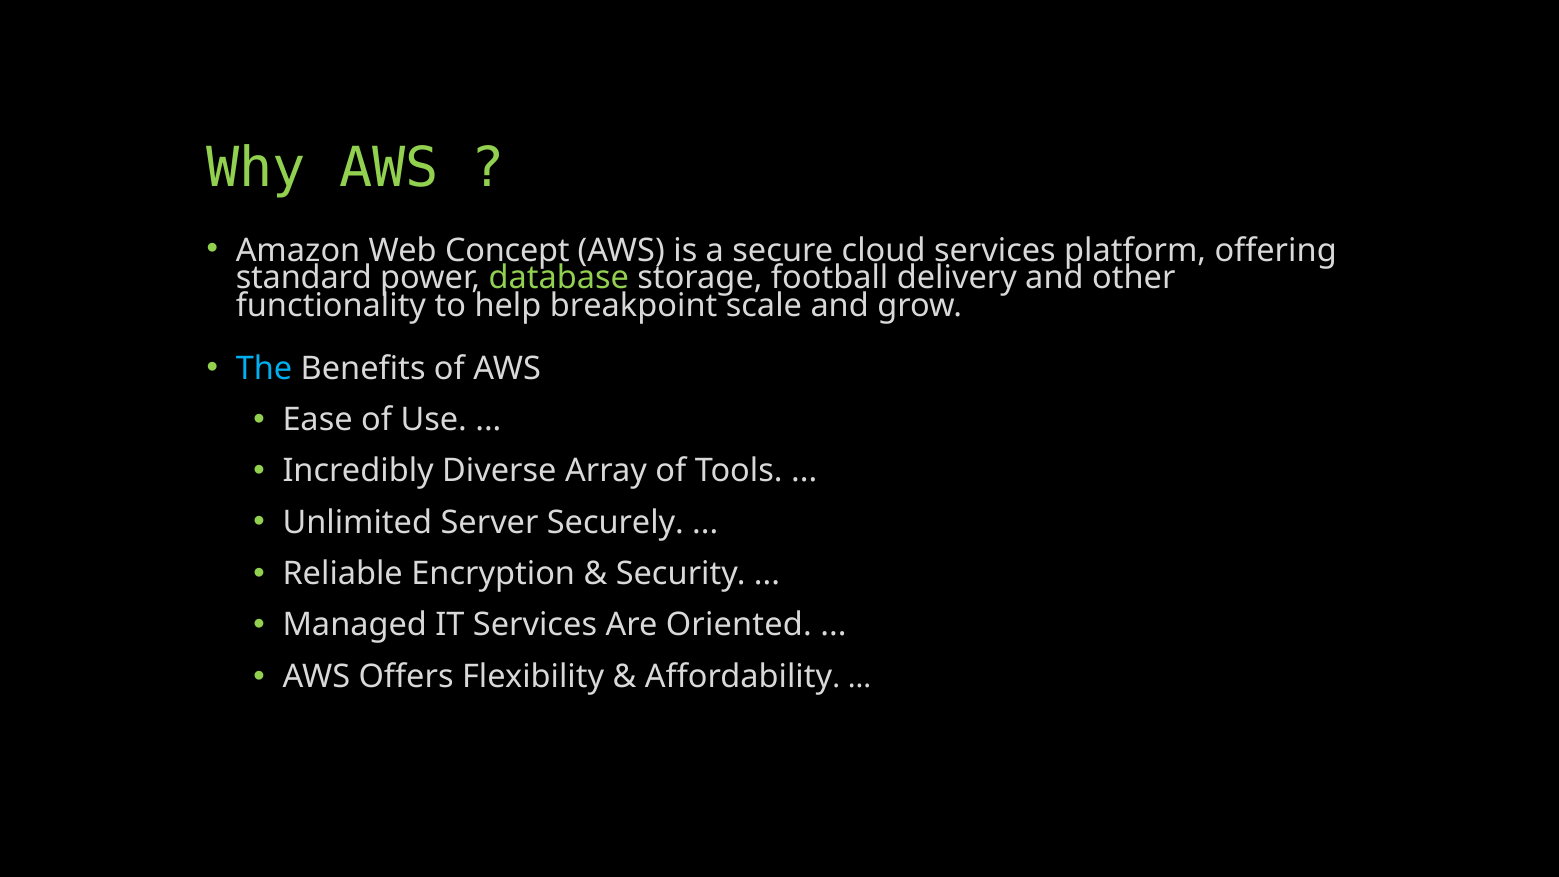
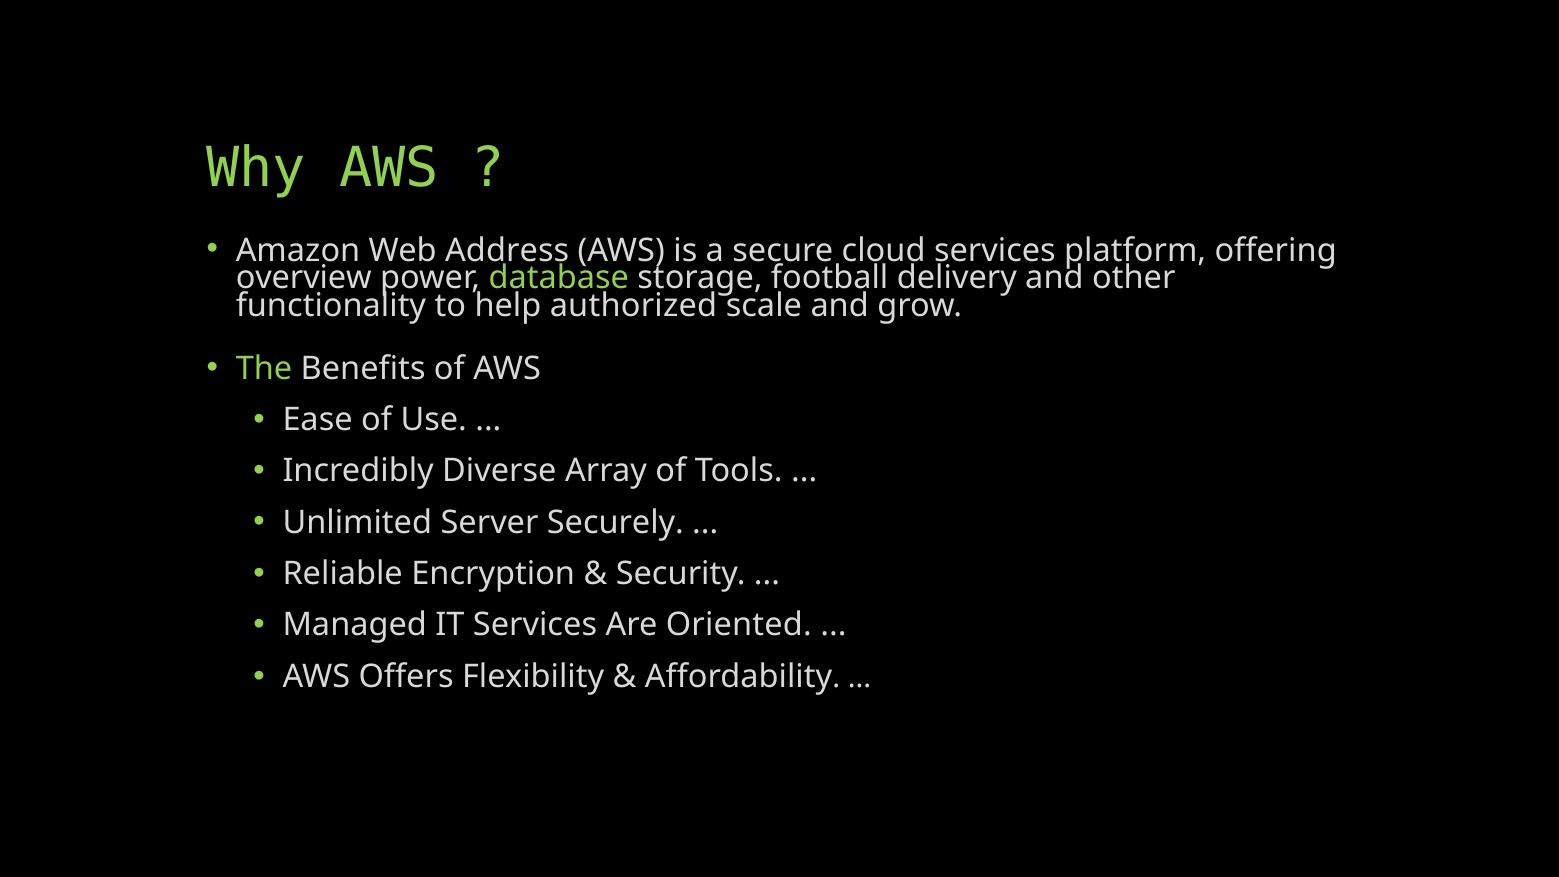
Concept: Concept -> Address
standard: standard -> overview
breakpoint: breakpoint -> authorized
The colour: light blue -> light green
